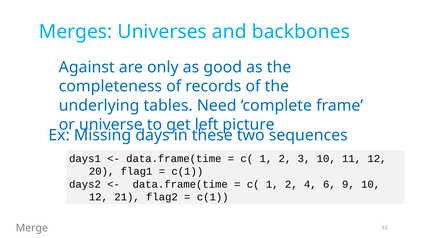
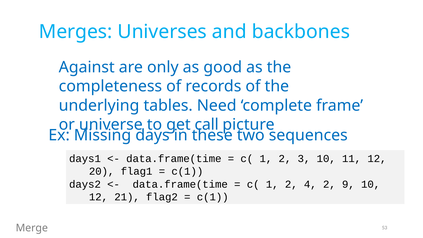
left: left -> call
4 6: 6 -> 2
